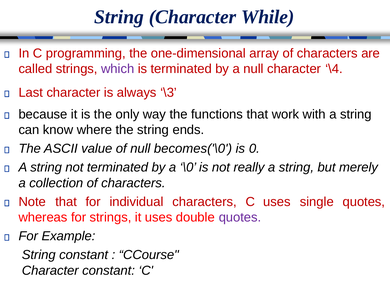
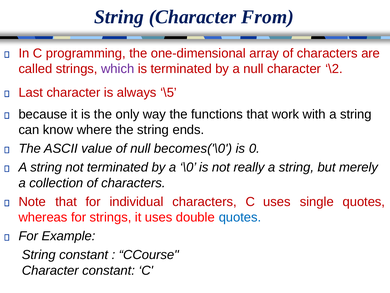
While: While -> From
\4: \4 -> \2
\3: \3 -> \5
quotes at (240, 217) colour: purple -> blue
